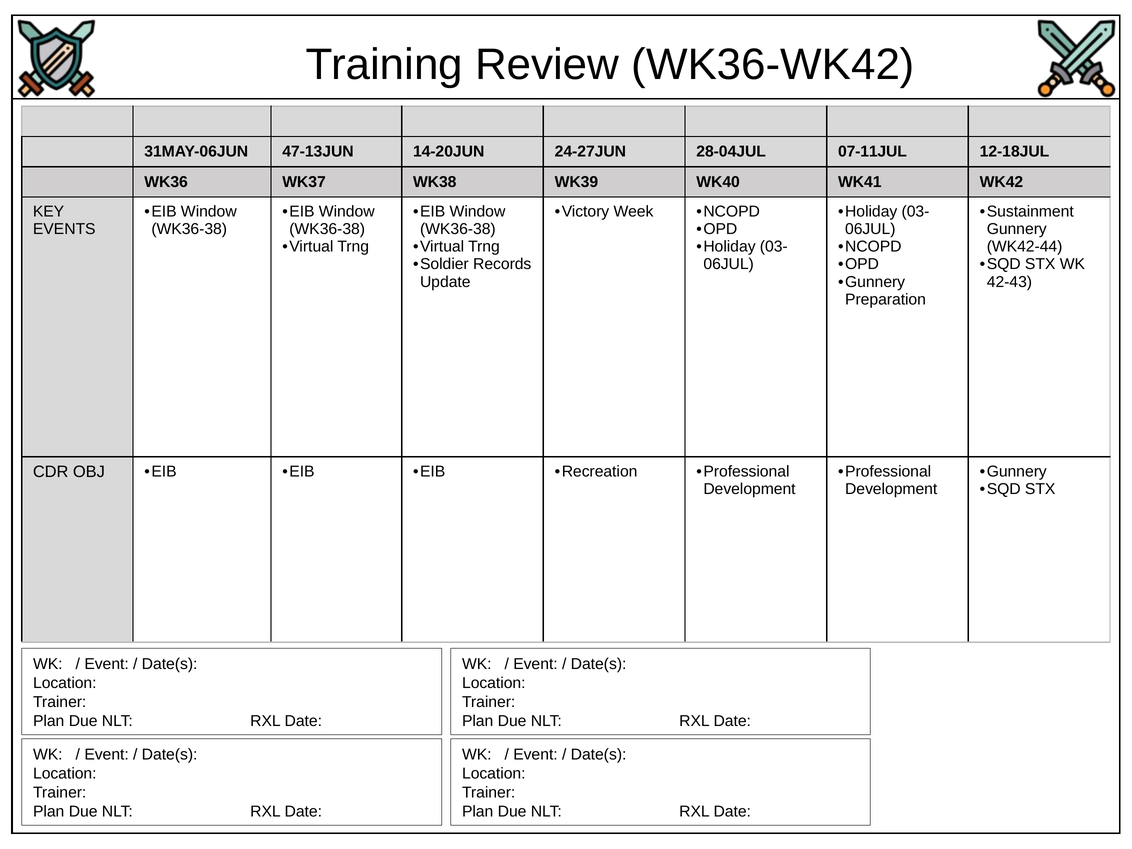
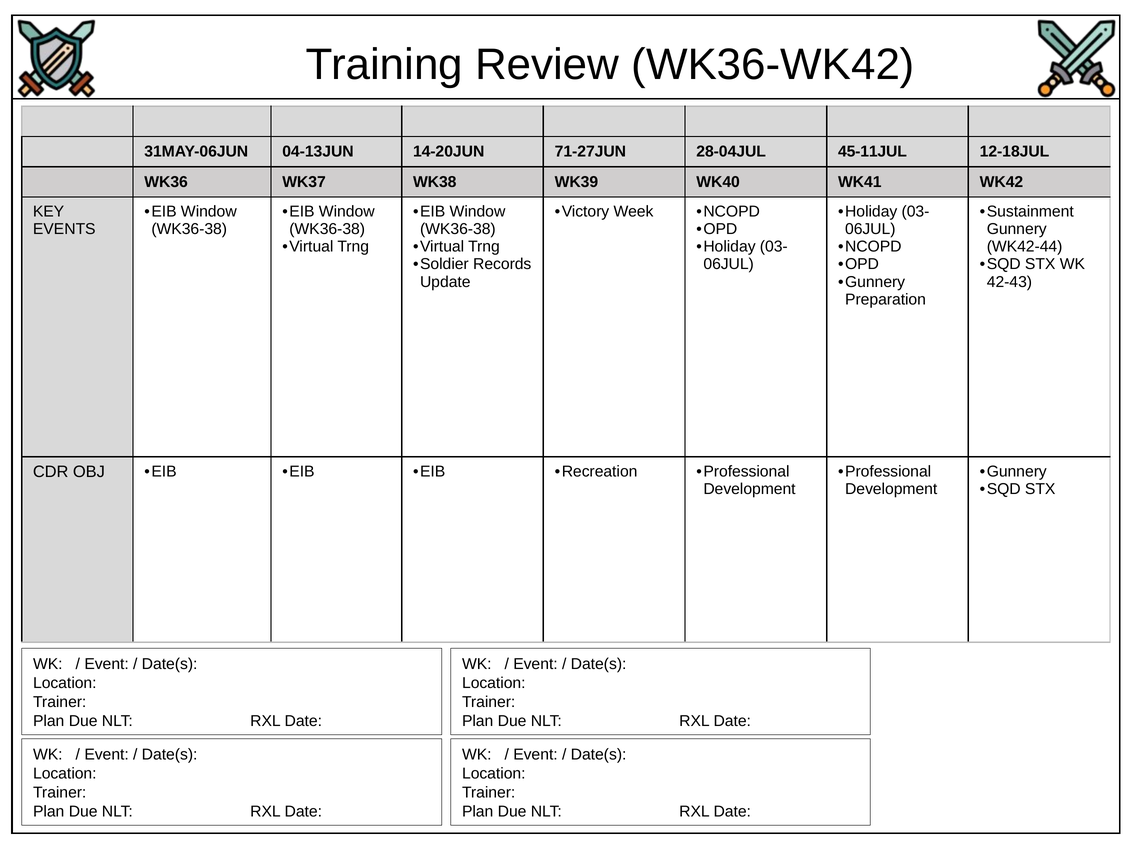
47-13JUN: 47-13JUN -> 04-13JUN
24-27JUN: 24-27JUN -> 71-27JUN
07-11JUL: 07-11JUL -> 45-11JUL
